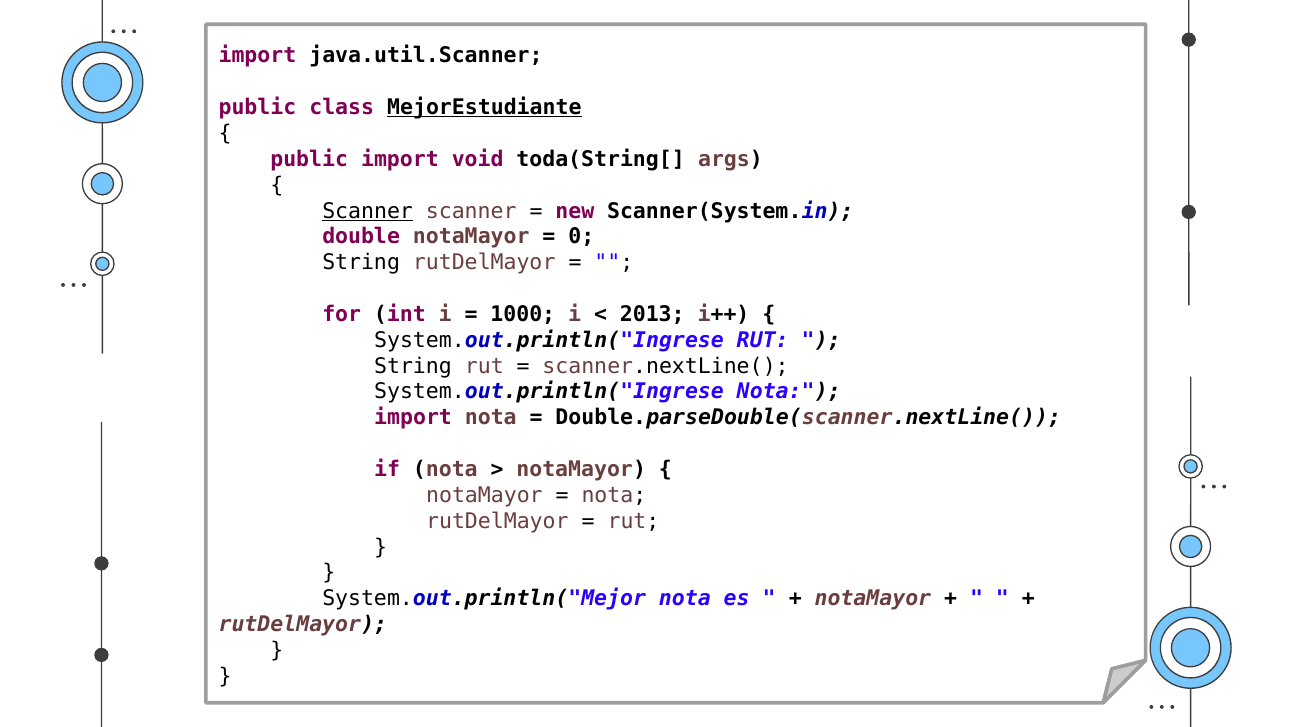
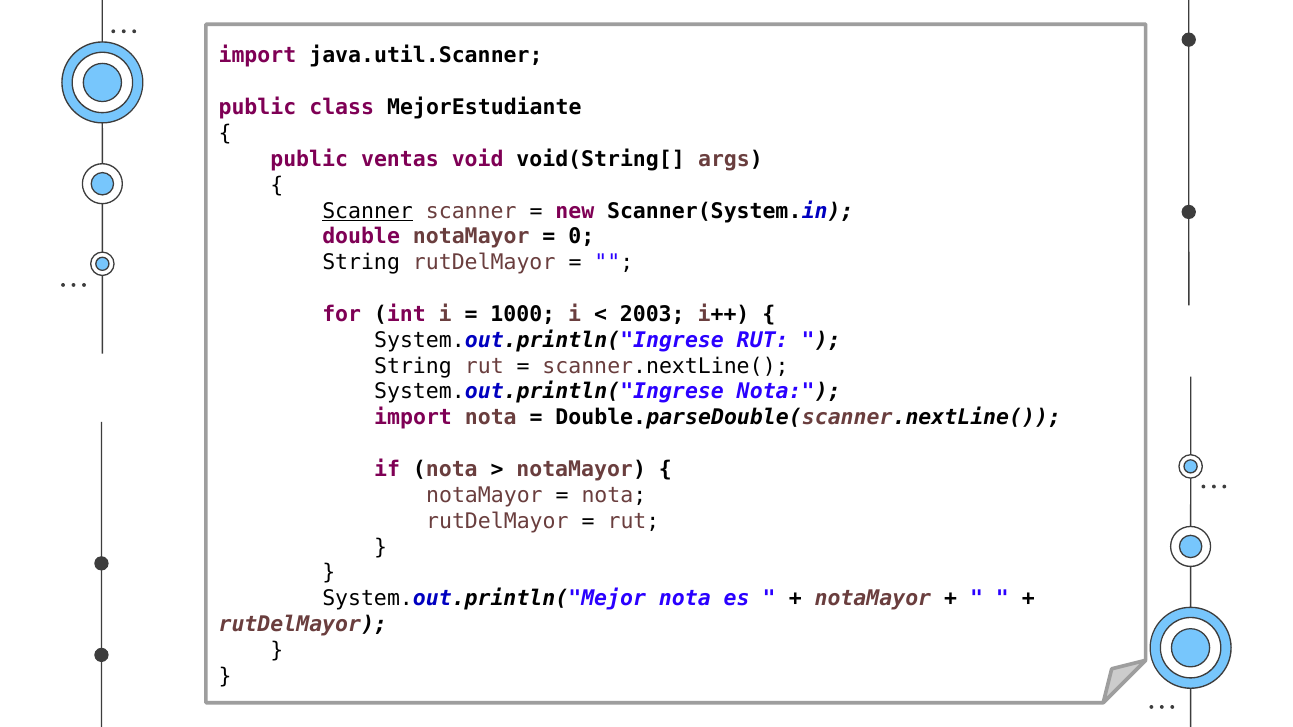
MejorEstudiante underline: present -> none
public import: import -> ventas
toda(String[: toda(String[ -> void(String[
2013: 2013 -> 2003
